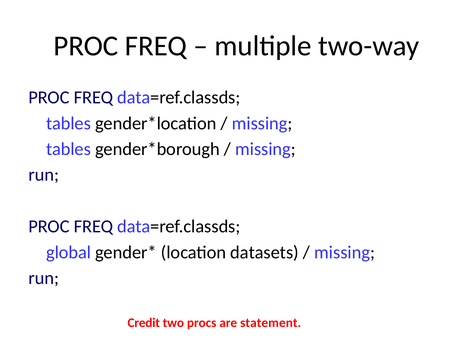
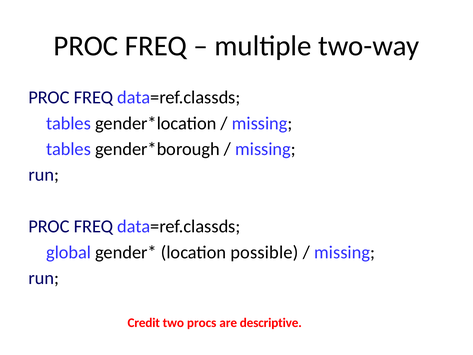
datasets: datasets -> possible
statement: statement -> descriptive
